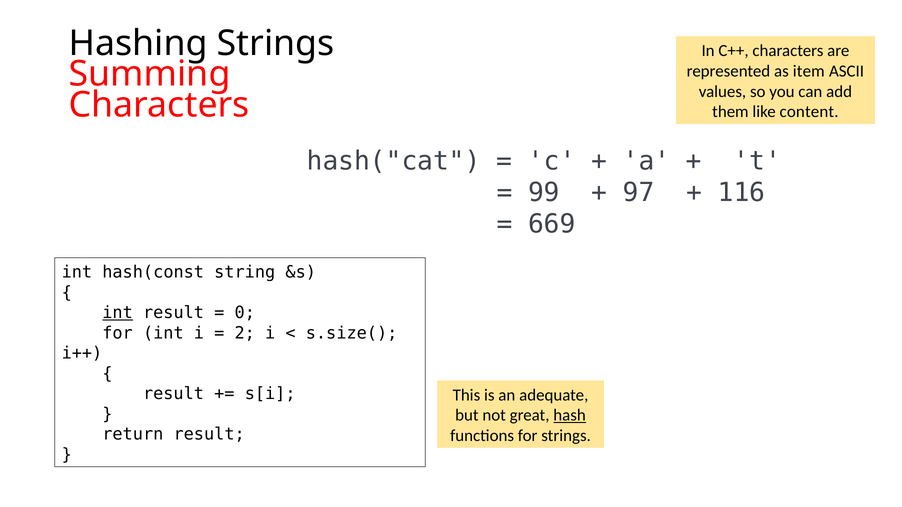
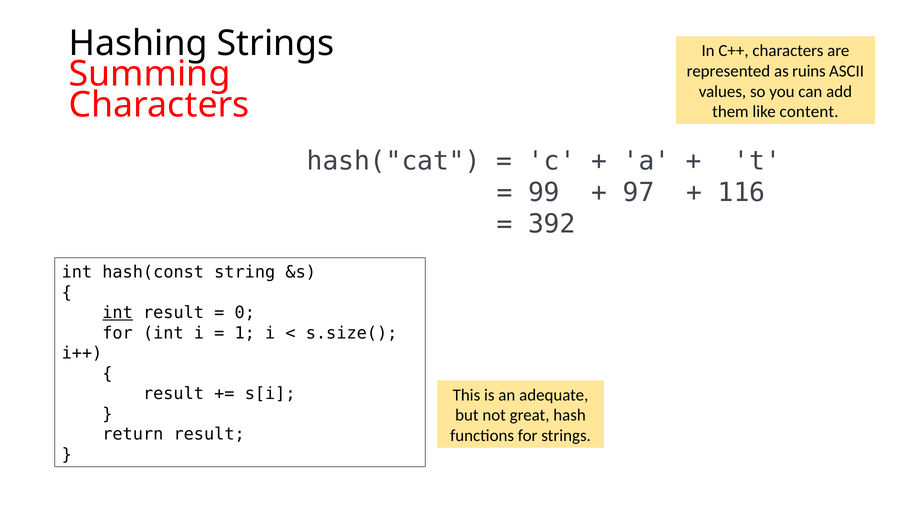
item: item -> ruins
669: 669 -> 392
2: 2 -> 1
hash underline: present -> none
